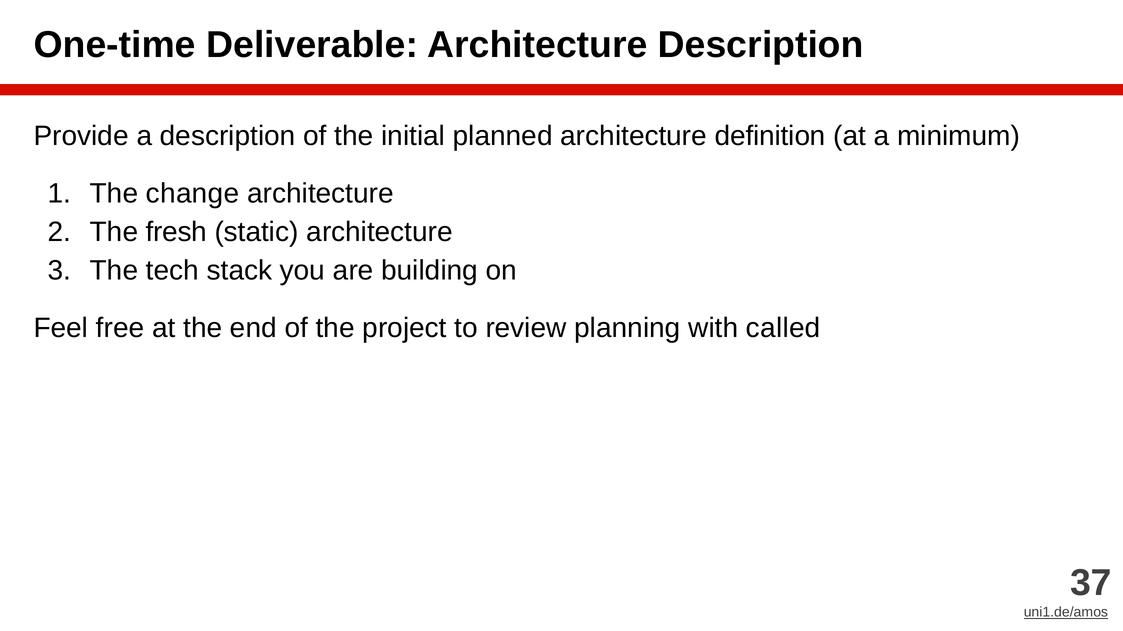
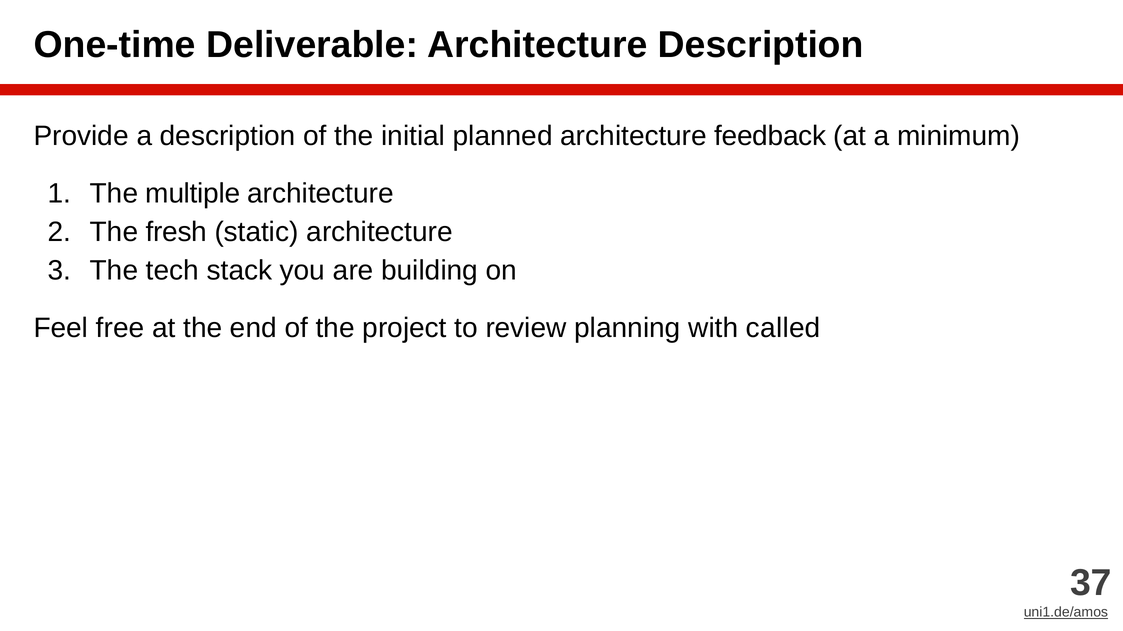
definition: definition -> feedback
change: change -> multiple
